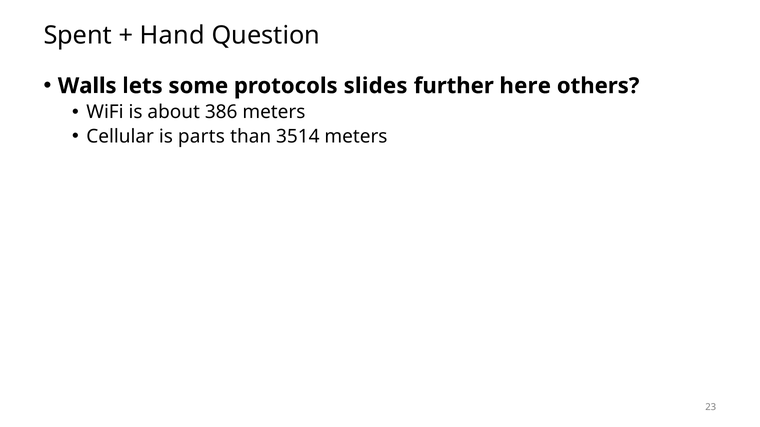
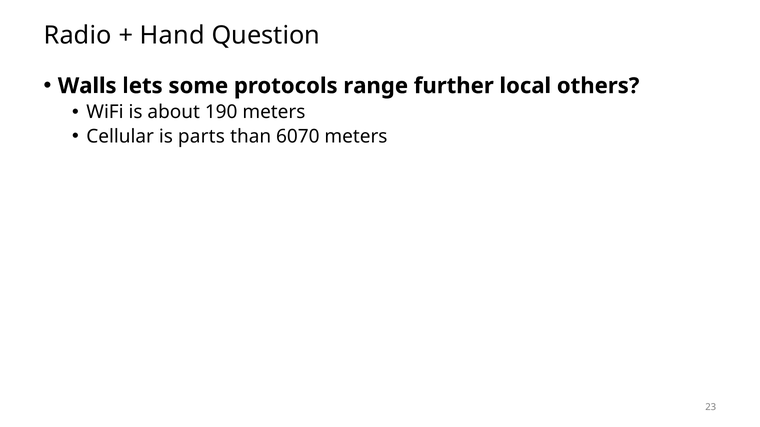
Spent: Spent -> Radio
slides: slides -> range
here: here -> local
386: 386 -> 190
3514: 3514 -> 6070
